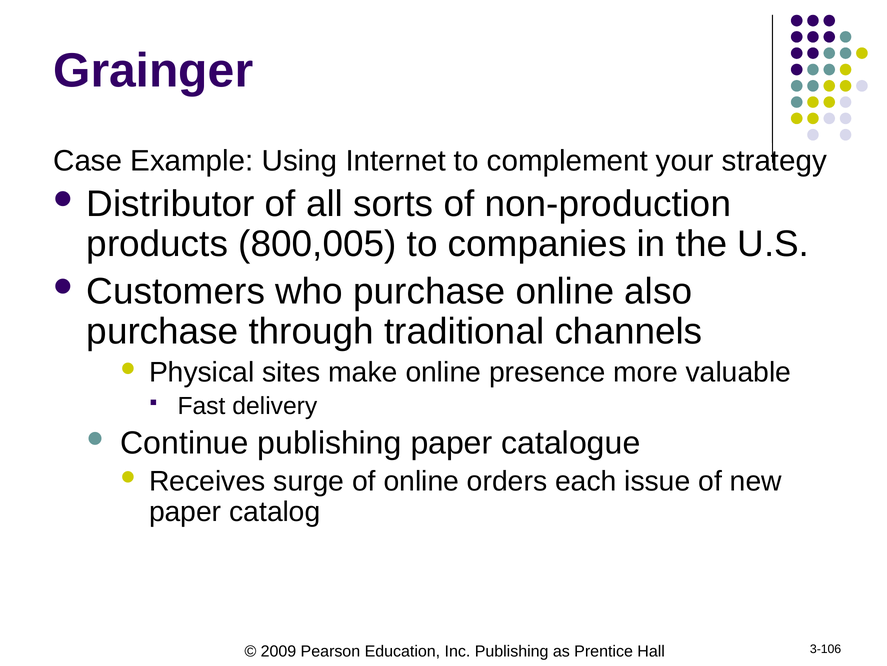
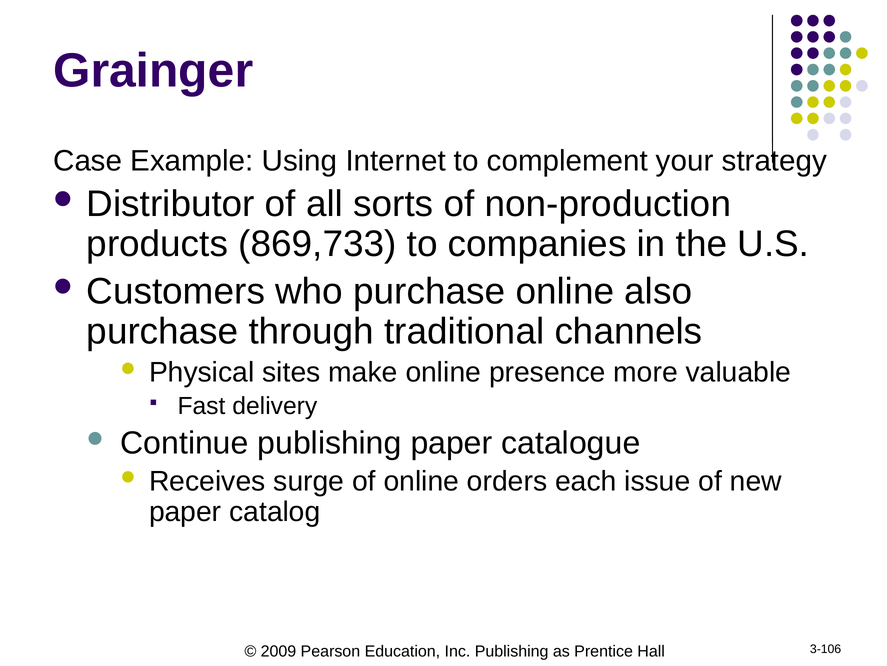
800,005: 800,005 -> 869,733
